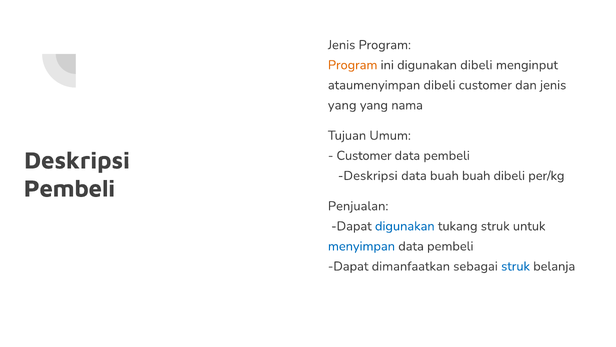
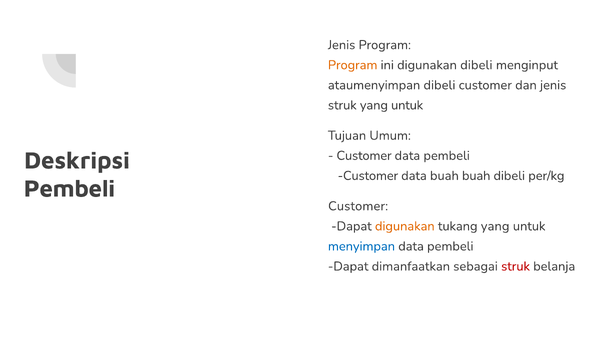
yang at (342, 105): yang -> struk
nama at (407, 105): nama -> untuk
Deskripsi at (368, 175): Deskripsi -> Customer
Penjualan at (358, 206): Penjualan -> Customer
digunakan at (405, 226) colour: blue -> orange
tukang struk: struk -> yang
struk at (516, 266) colour: blue -> red
